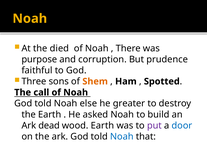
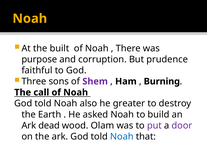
died: died -> built
Shem colour: orange -> purple
Spotted: Spotted -> Burning
else: else -> also
wood Earth: Earth -> Olam
door colour: blue -> purple
